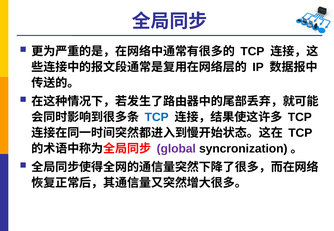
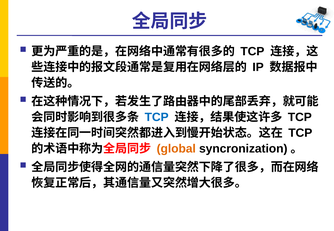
global colour: purple -> orange
